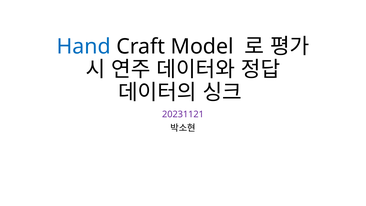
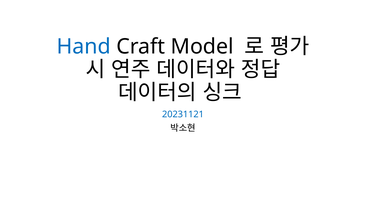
20231121 colour: purple -> blue
